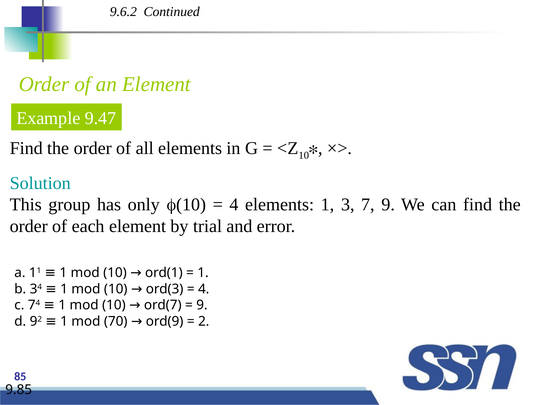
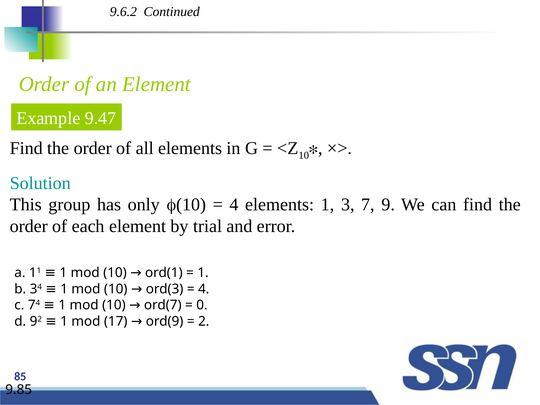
9 at (202, 305): 9 -> 0
70: 70 -> 17
